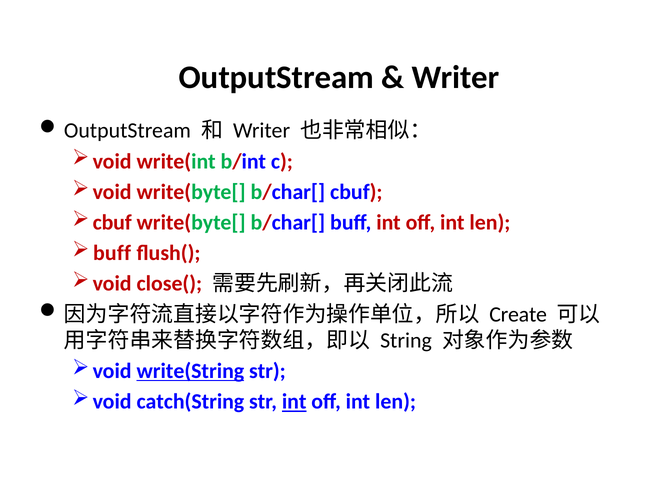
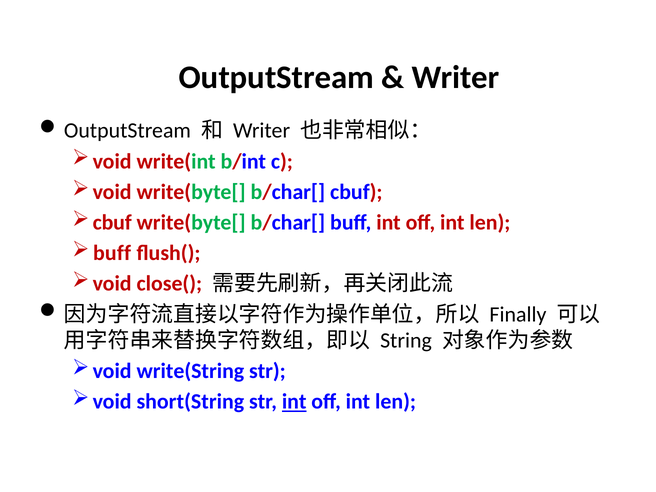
Create: Create -> Finally
write(String underline: present -> none
catch(String: catch(String -> short(String
